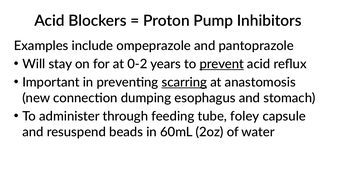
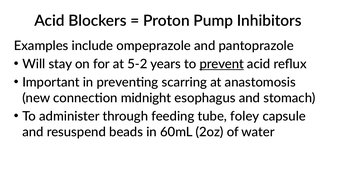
0-2: 0-2 -> 5-2
scarring underline: present -> none
dumping: dumping -> midnight
